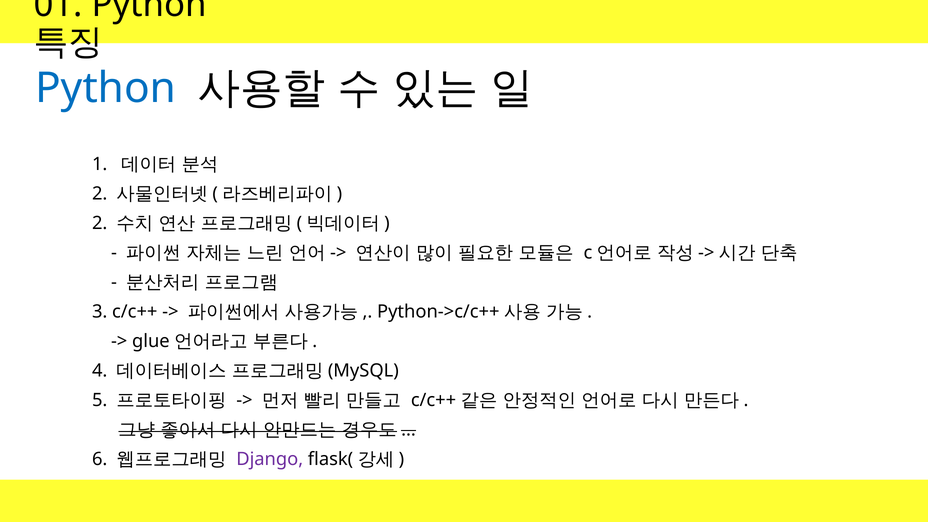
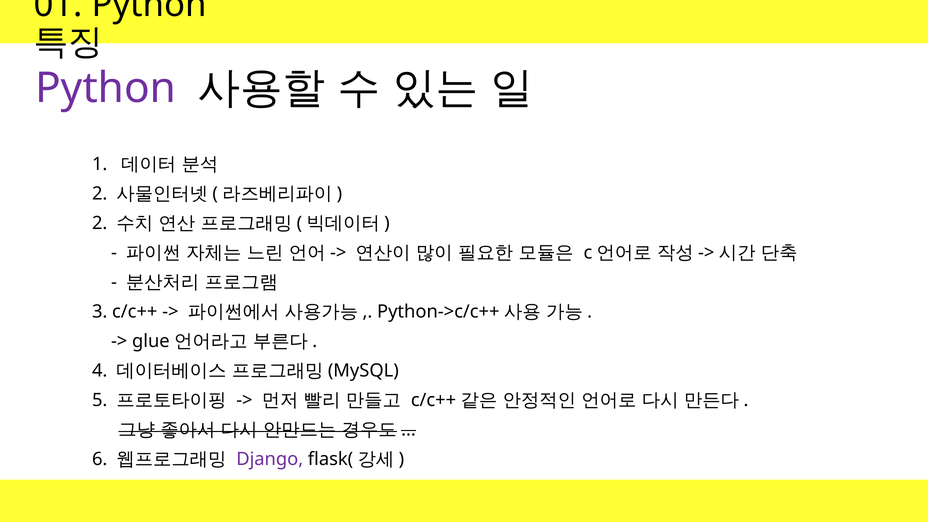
Python at (106, 88) colour: blue -> purple
